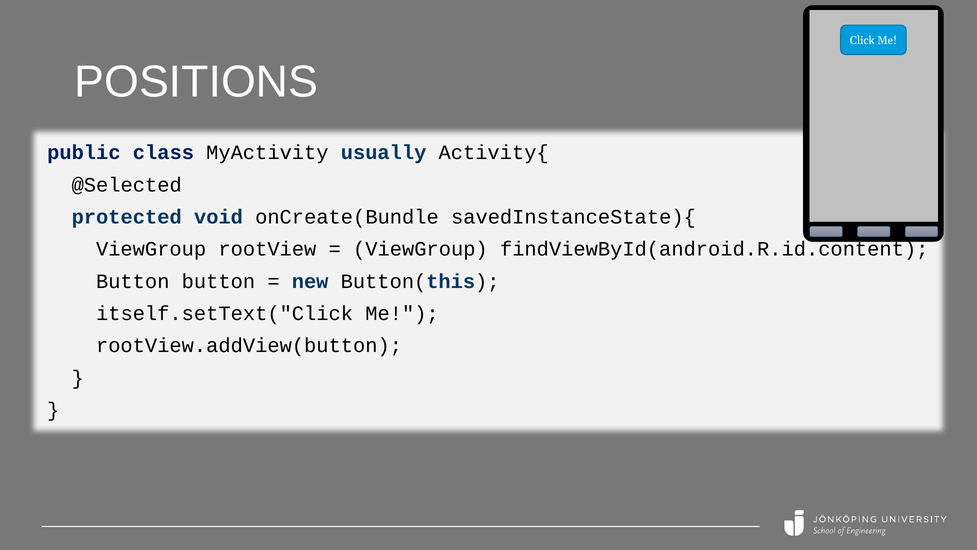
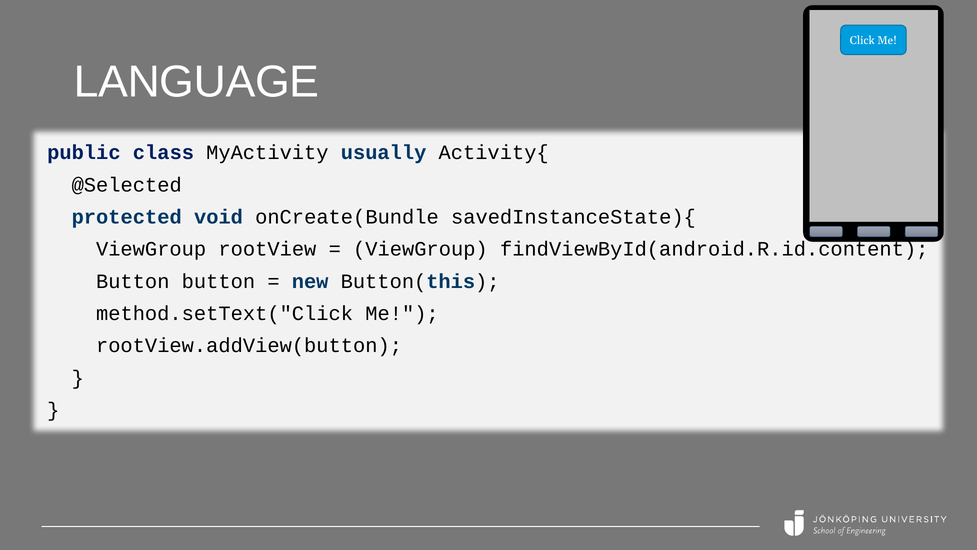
POSITIONS: POSITIONS -> LANGUAGE
itself.setText("Click: itself.setText("Click -> method.setText("Click
